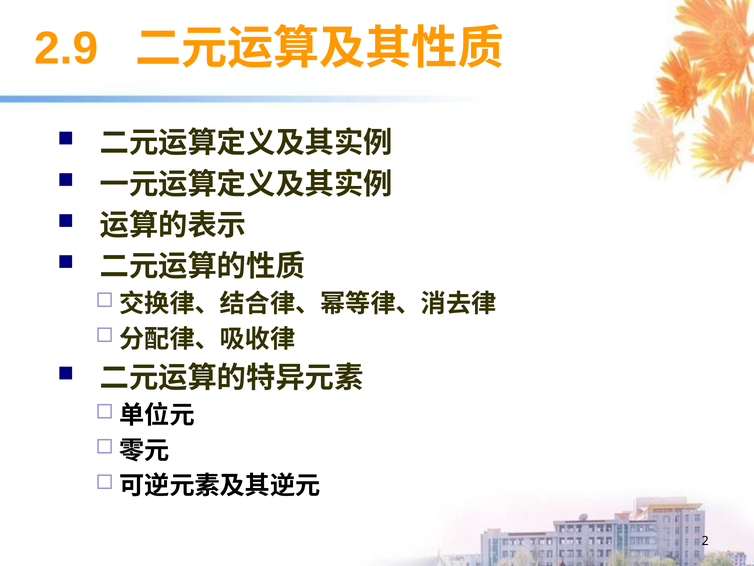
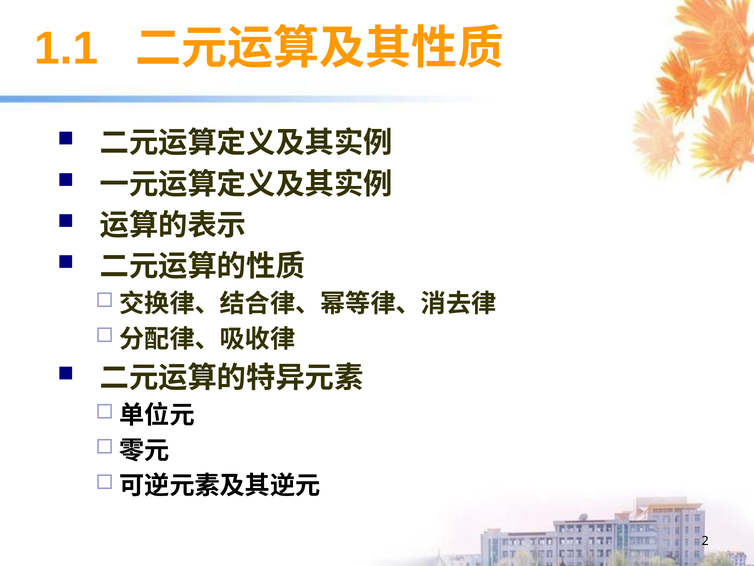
2.9: 2.9 -> 1.1
